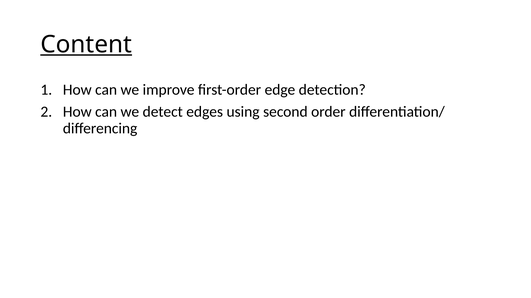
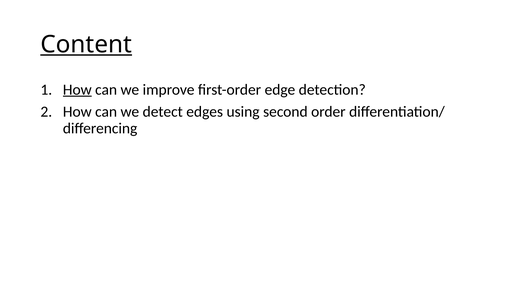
How at (77, 90) underline: none -> present
